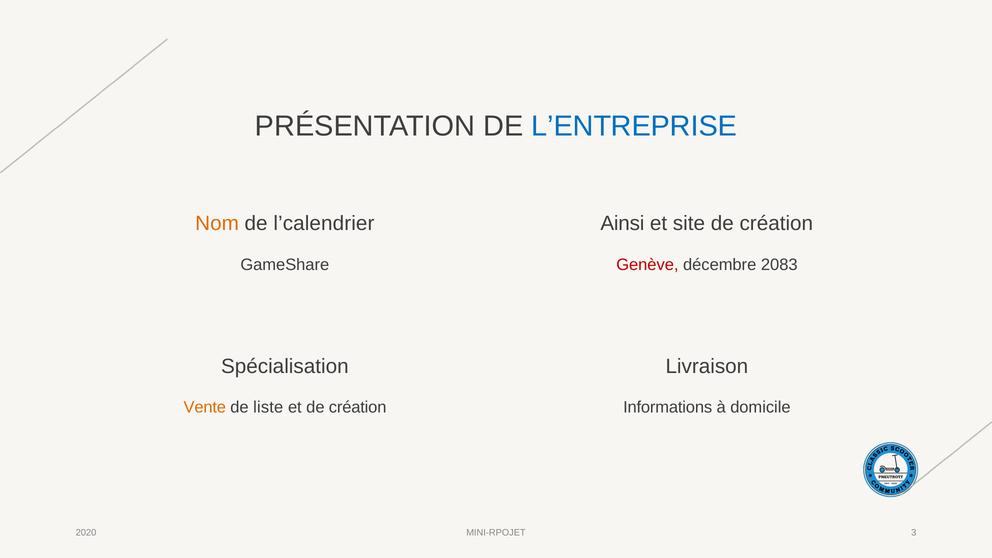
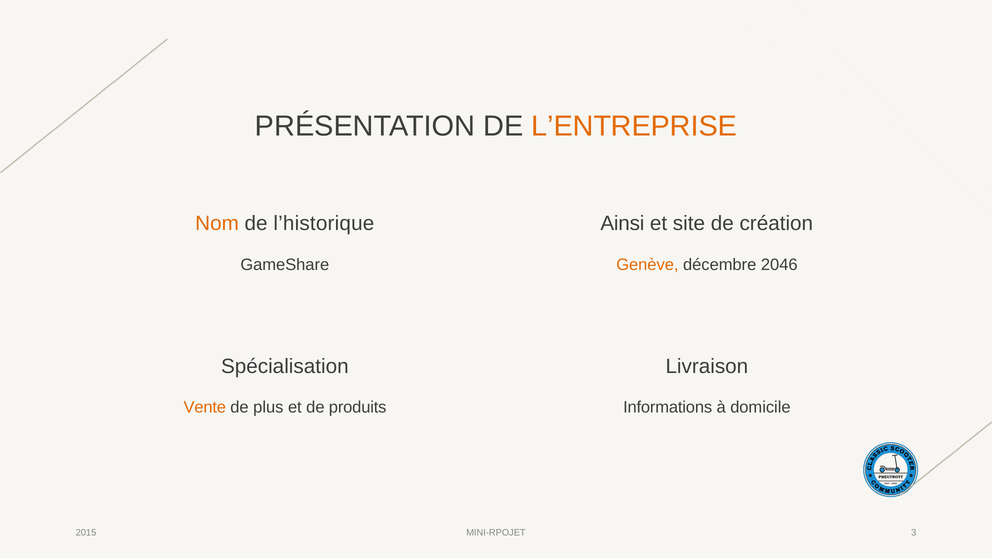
L’ENTREPRISE colour: blue -> orange
l’calendrier: l’calendrier -> l’historique
Genève colour: red -> orange
2083: 2083 -> 2046
liste: liste -> plus
et de création: création -> produits
2020: 2020 -> 2015
